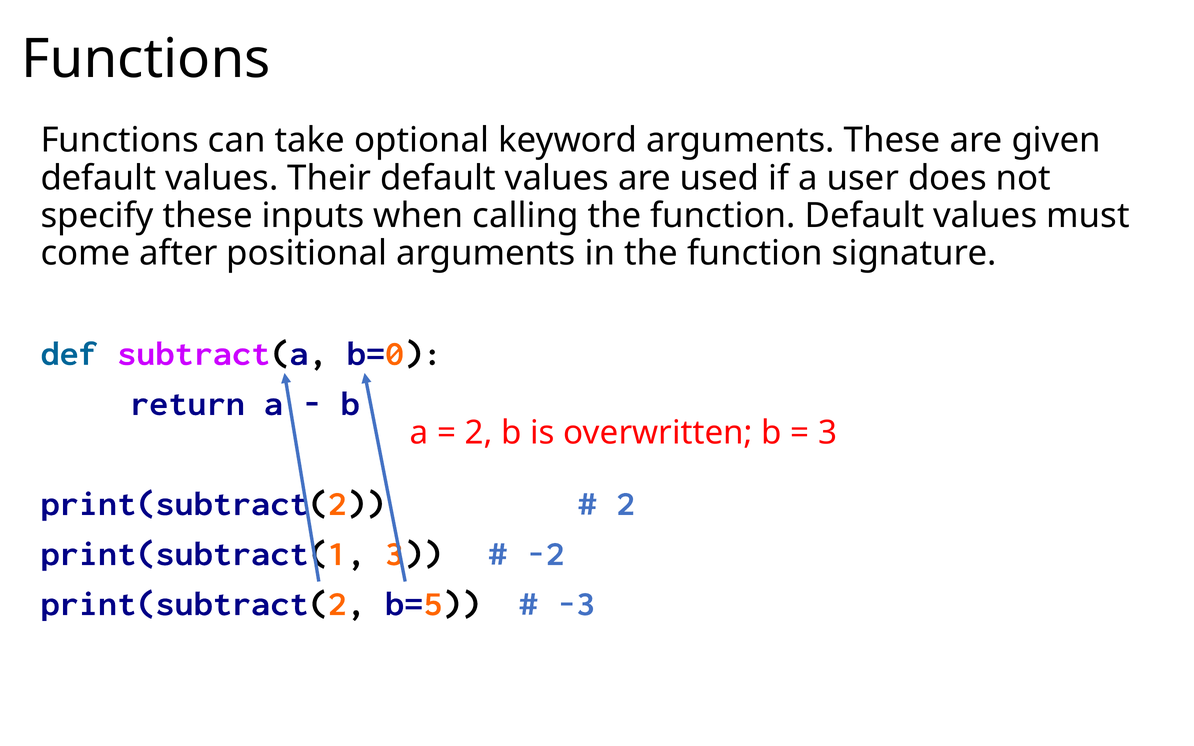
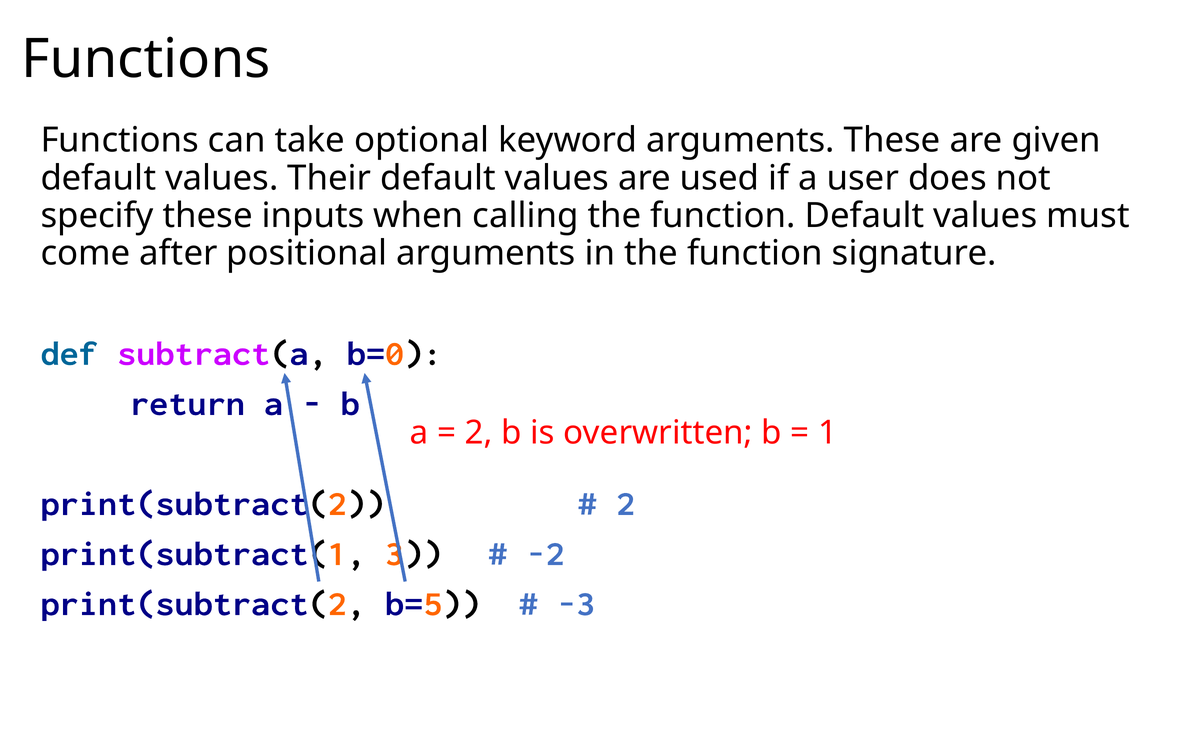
3 at (828, 433): 3 -> 1
